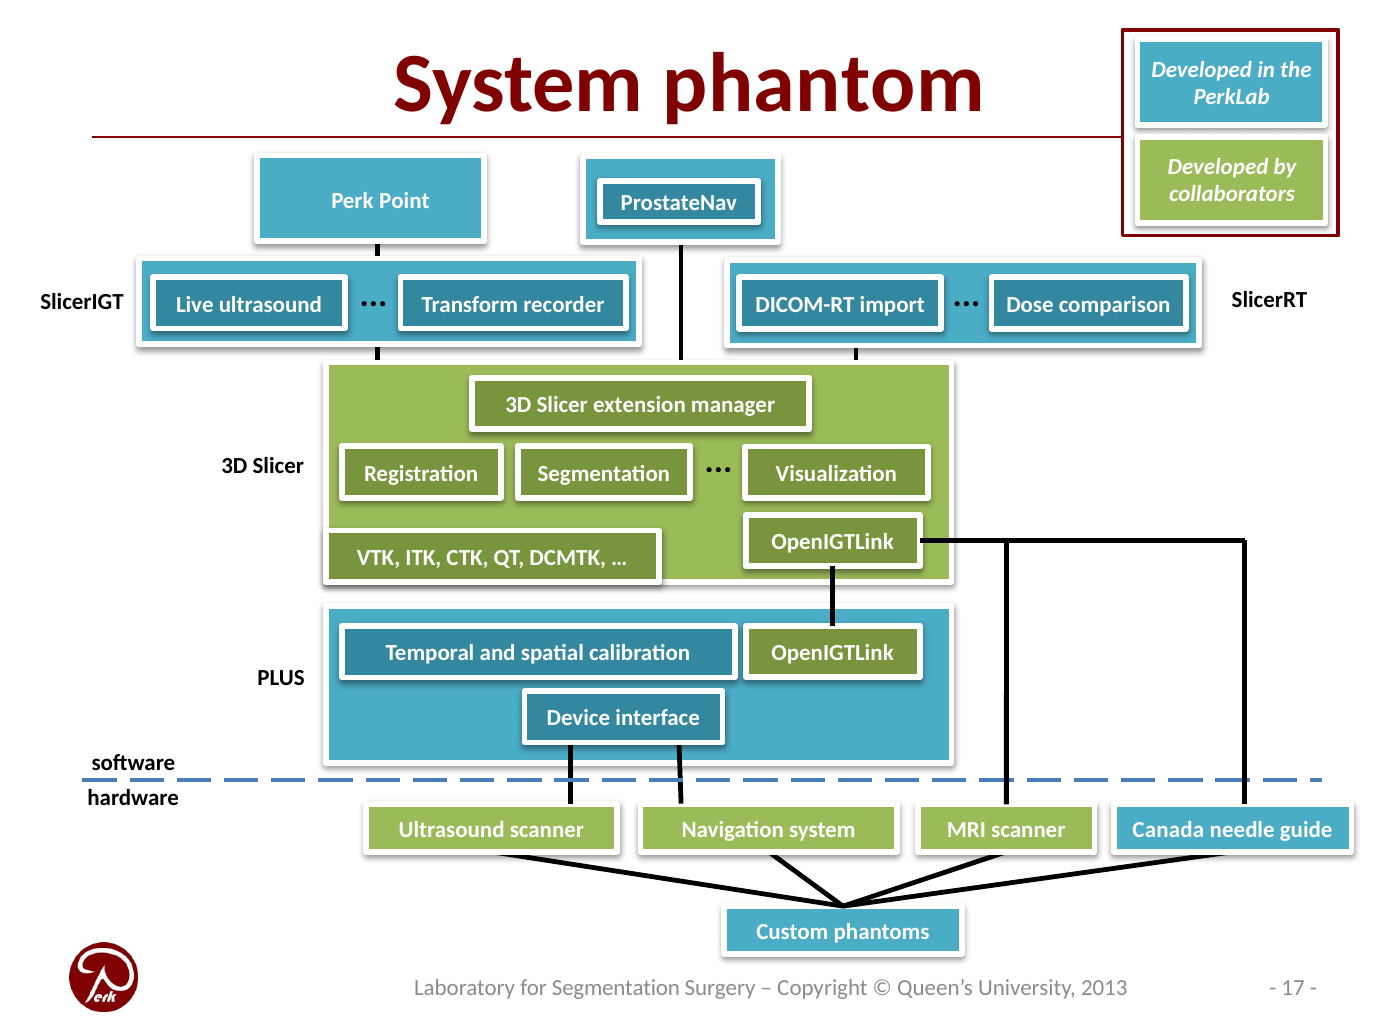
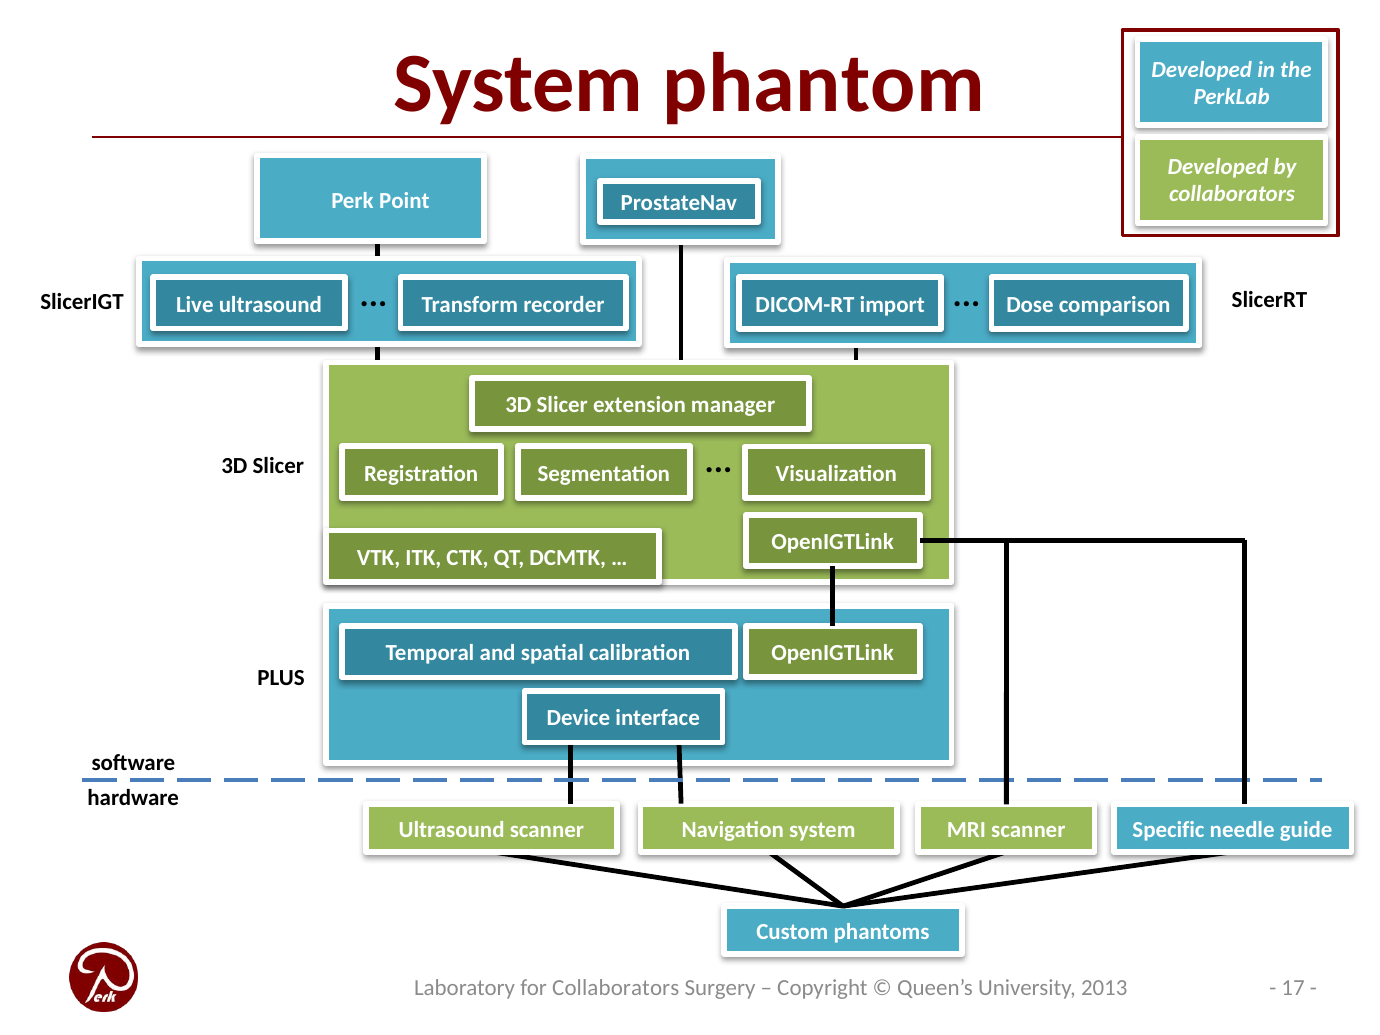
Canada: Canada -> Specific
for Segmentation: Segmentation -> Collaborators
